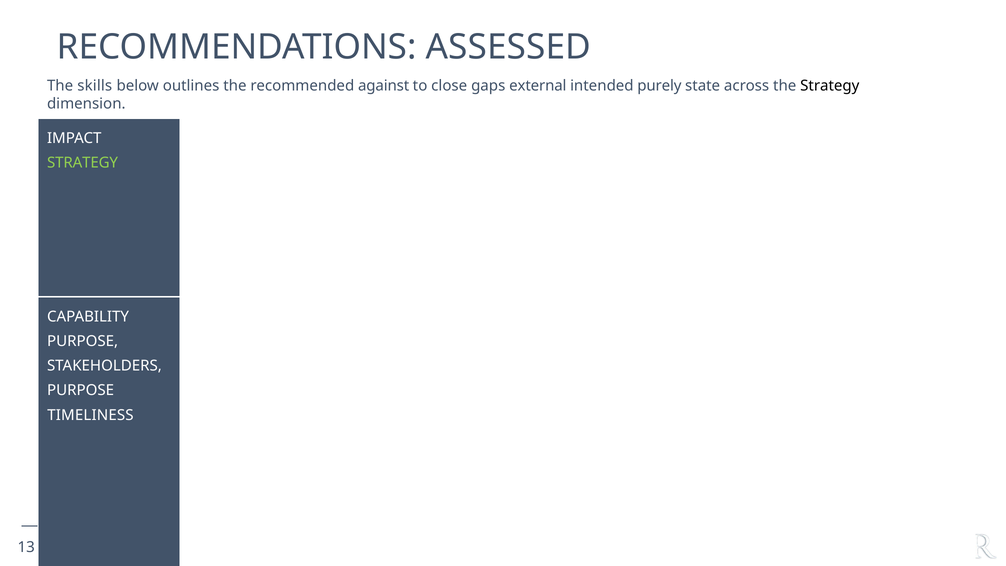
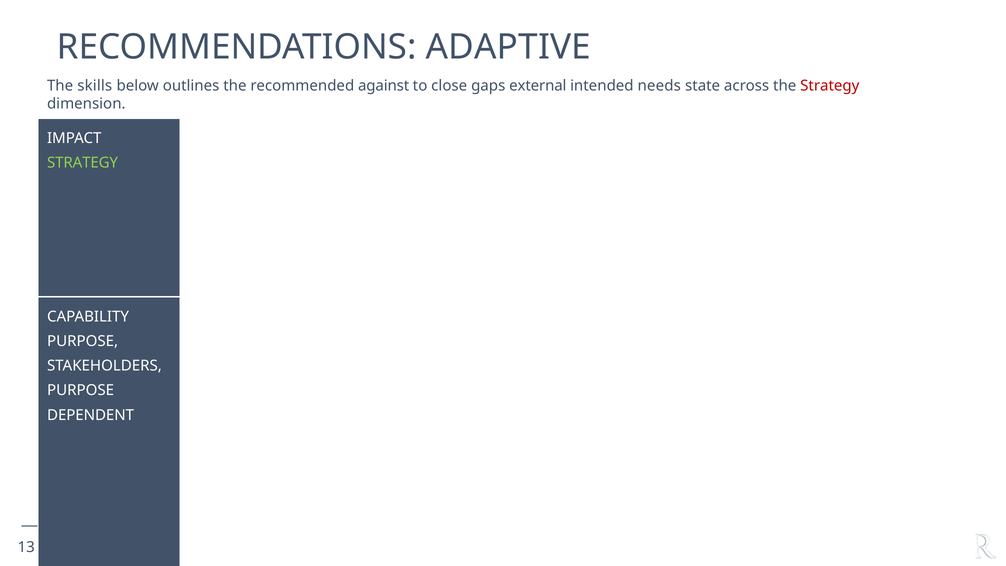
ASSESSED: ASSESSED -> ADAPTIVE
purely: purely -> needs
Strategy at (830, 86) colour: black -> red
TIMELINESS: TIMELINESS -> DEPENDENT
